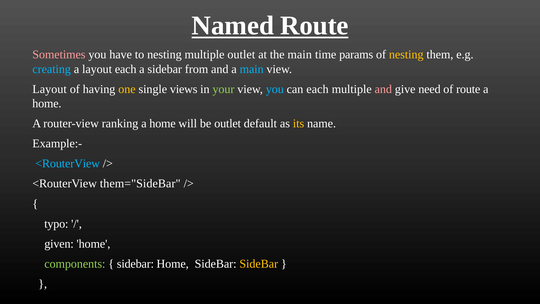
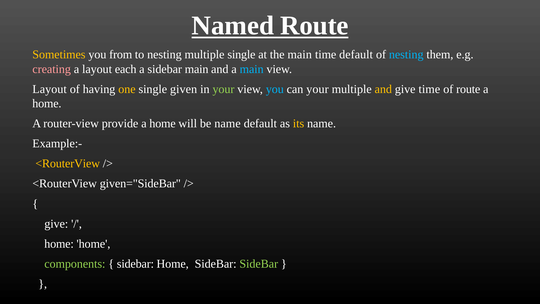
Sometimes colour: pink -> yellow
have: have -> from
multiple outlet: outlet -> single
time params: params -> default
nesting at (406, 55) colour: yellow -> light blue
creating colour: light blue -> pink
sidebar from: from -> main
views: views -> given
can each: each -> your
and at (383, 89) colour: pink -> yellow
give need: need -> time
ranking: ranking -> provide
be outlet: outlet -> name
<RouterView at (68, 164) colour: light blue -> yellow
them="SideBar: them="SideBar -> given="SideBar
typo at (56, 224): typo -> give
given at (59, 244): given -> home
SideBar at (259, 264) colour: yellow -> light green
